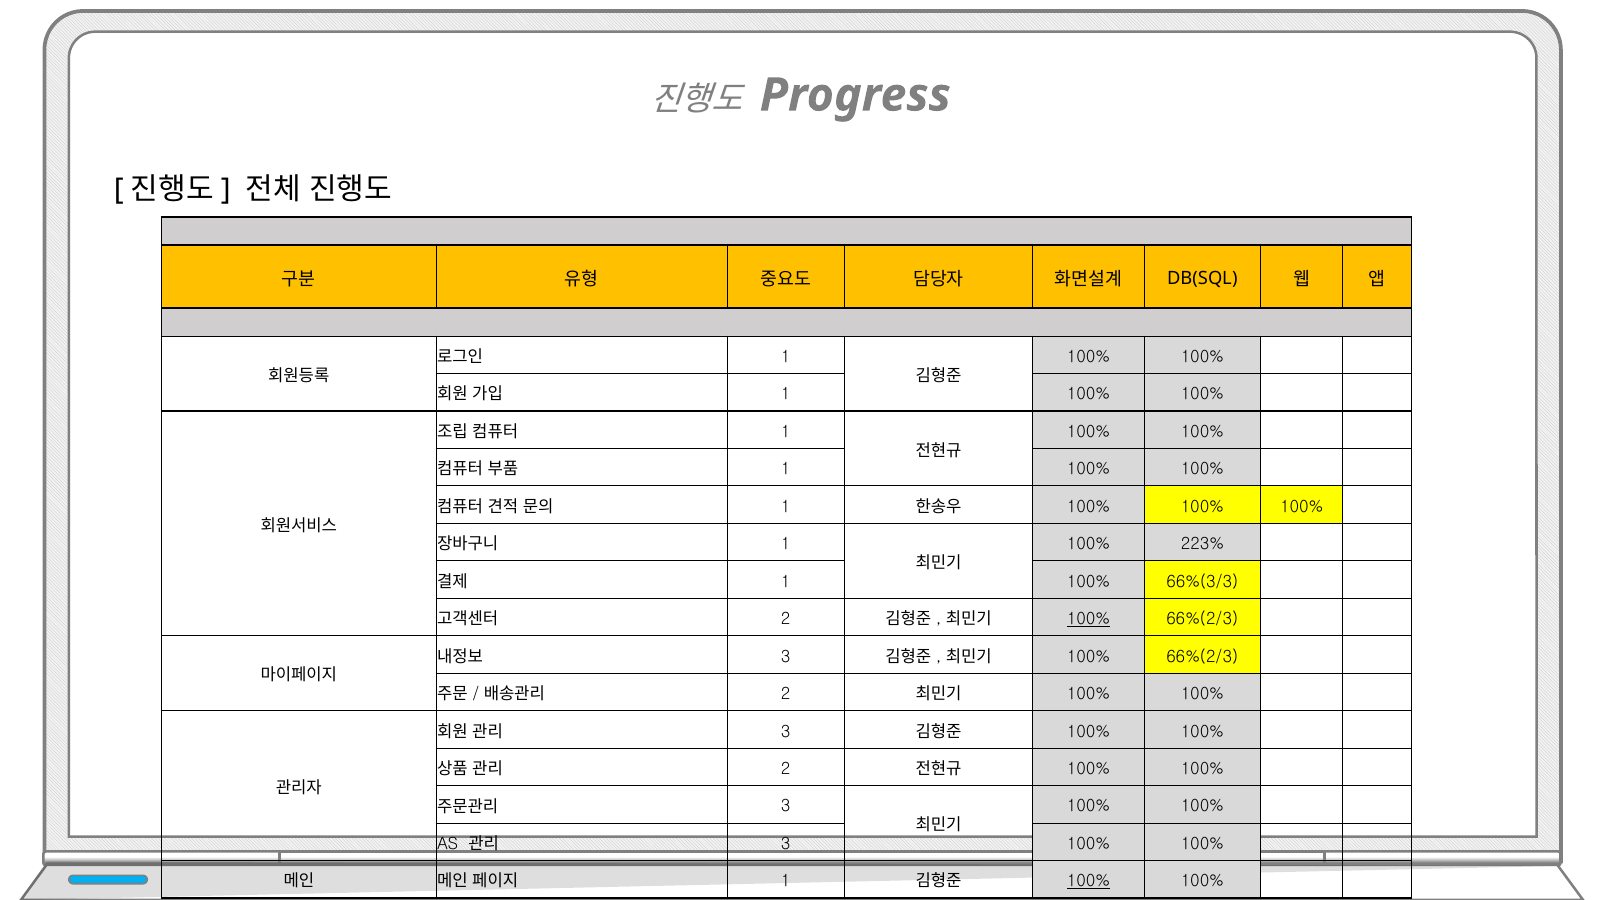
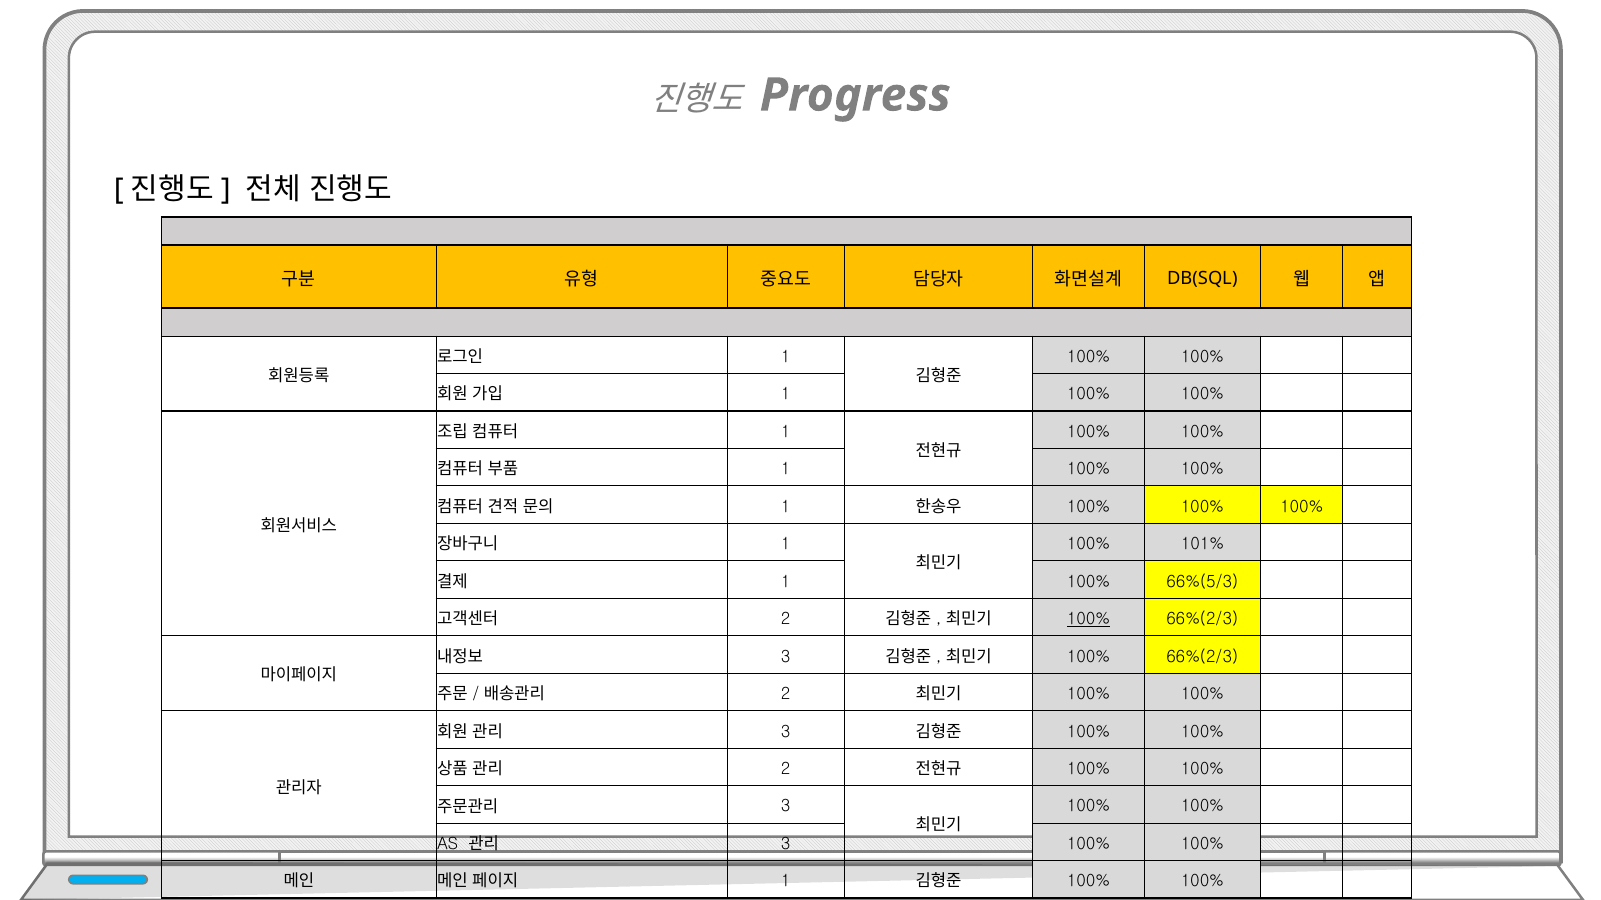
223%: 223% -> 101%
66%(3/3: 66%(3/3 -> 66%(5/3
100% at (1088, 882) underline: present -> none
